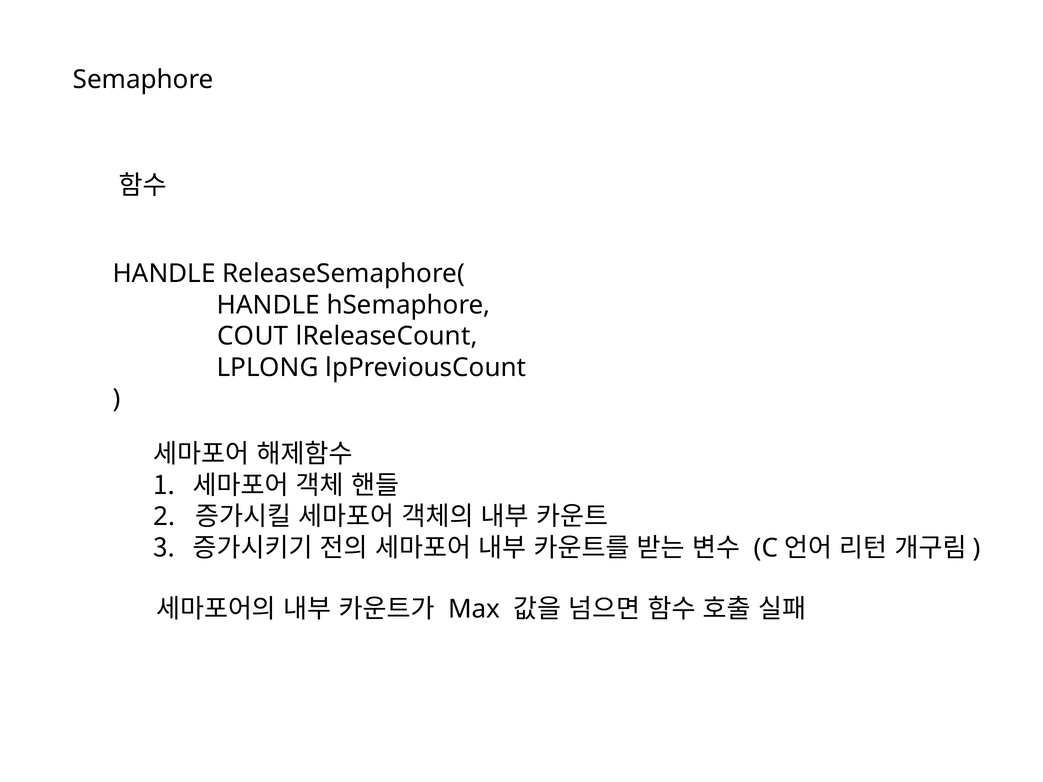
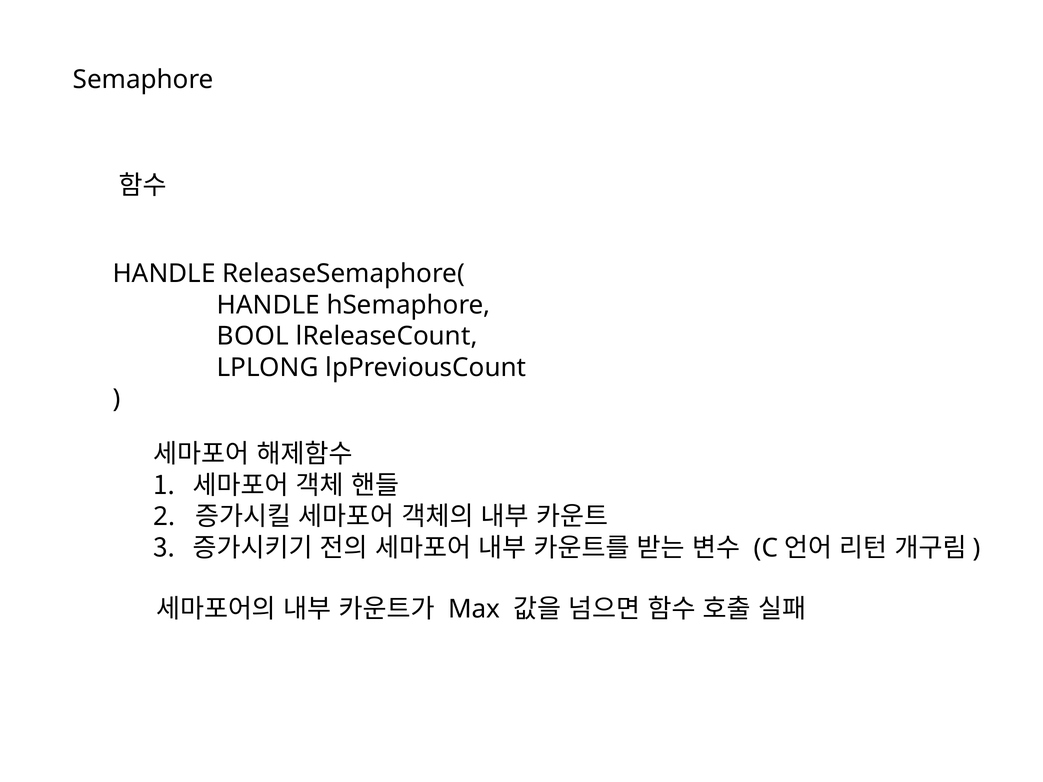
COUT: COUT -> BOOL
